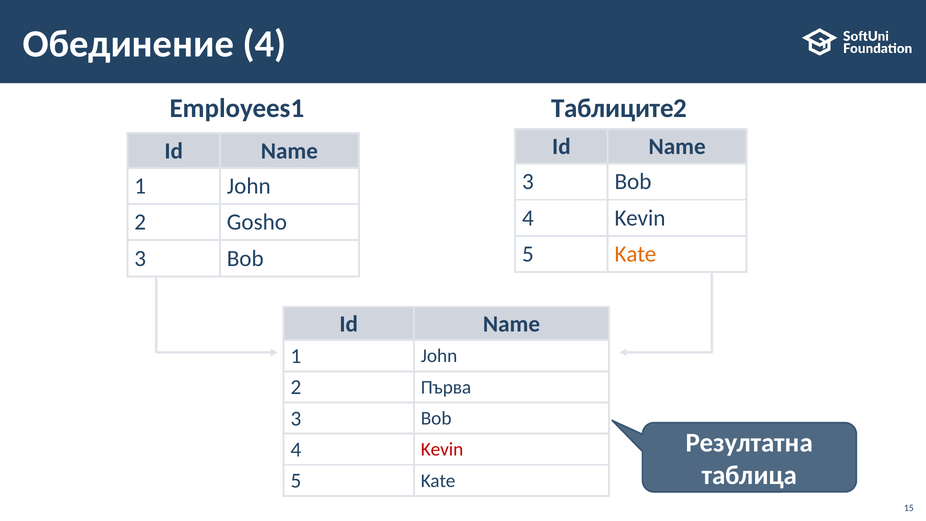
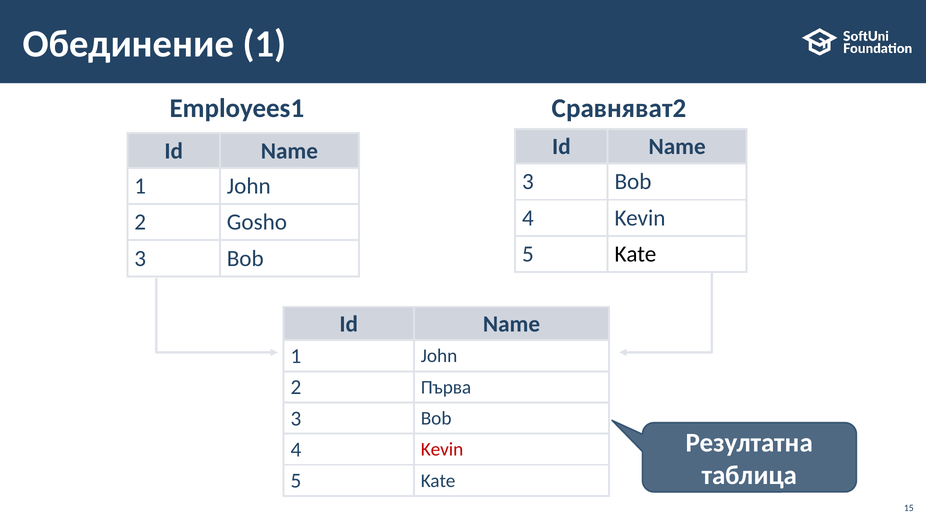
Обединение 4: 4 -> 1
Таблиците2: Таблиците2 -> Сравняват2
Kate at (635, 254) colour: orange -> black
